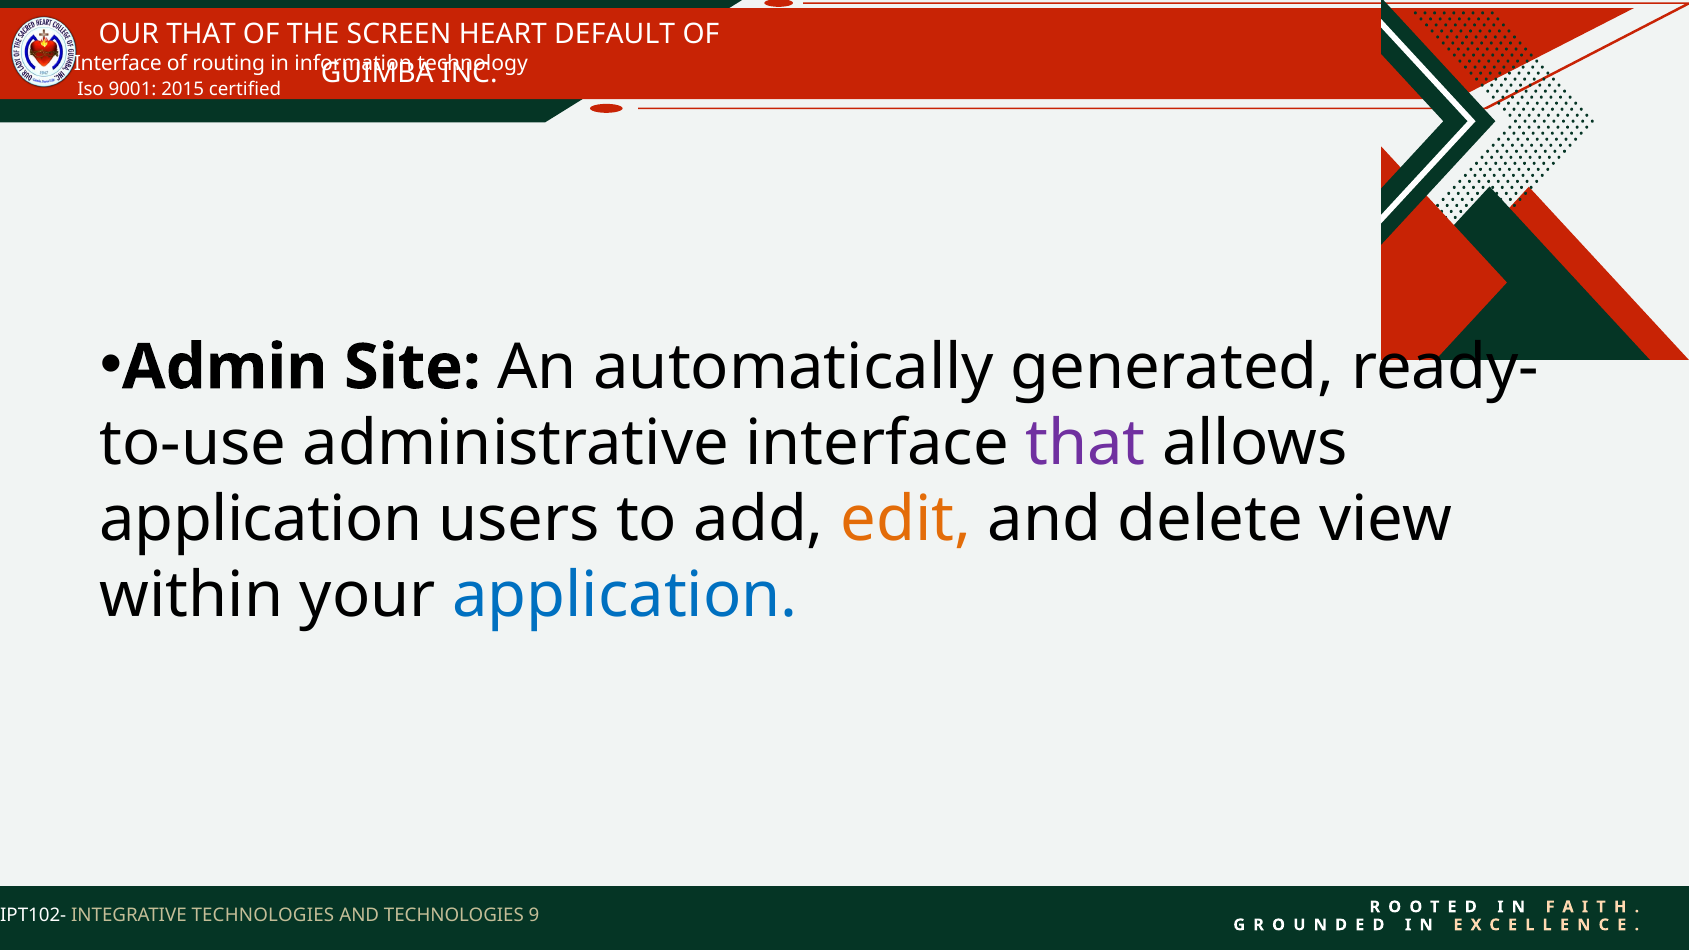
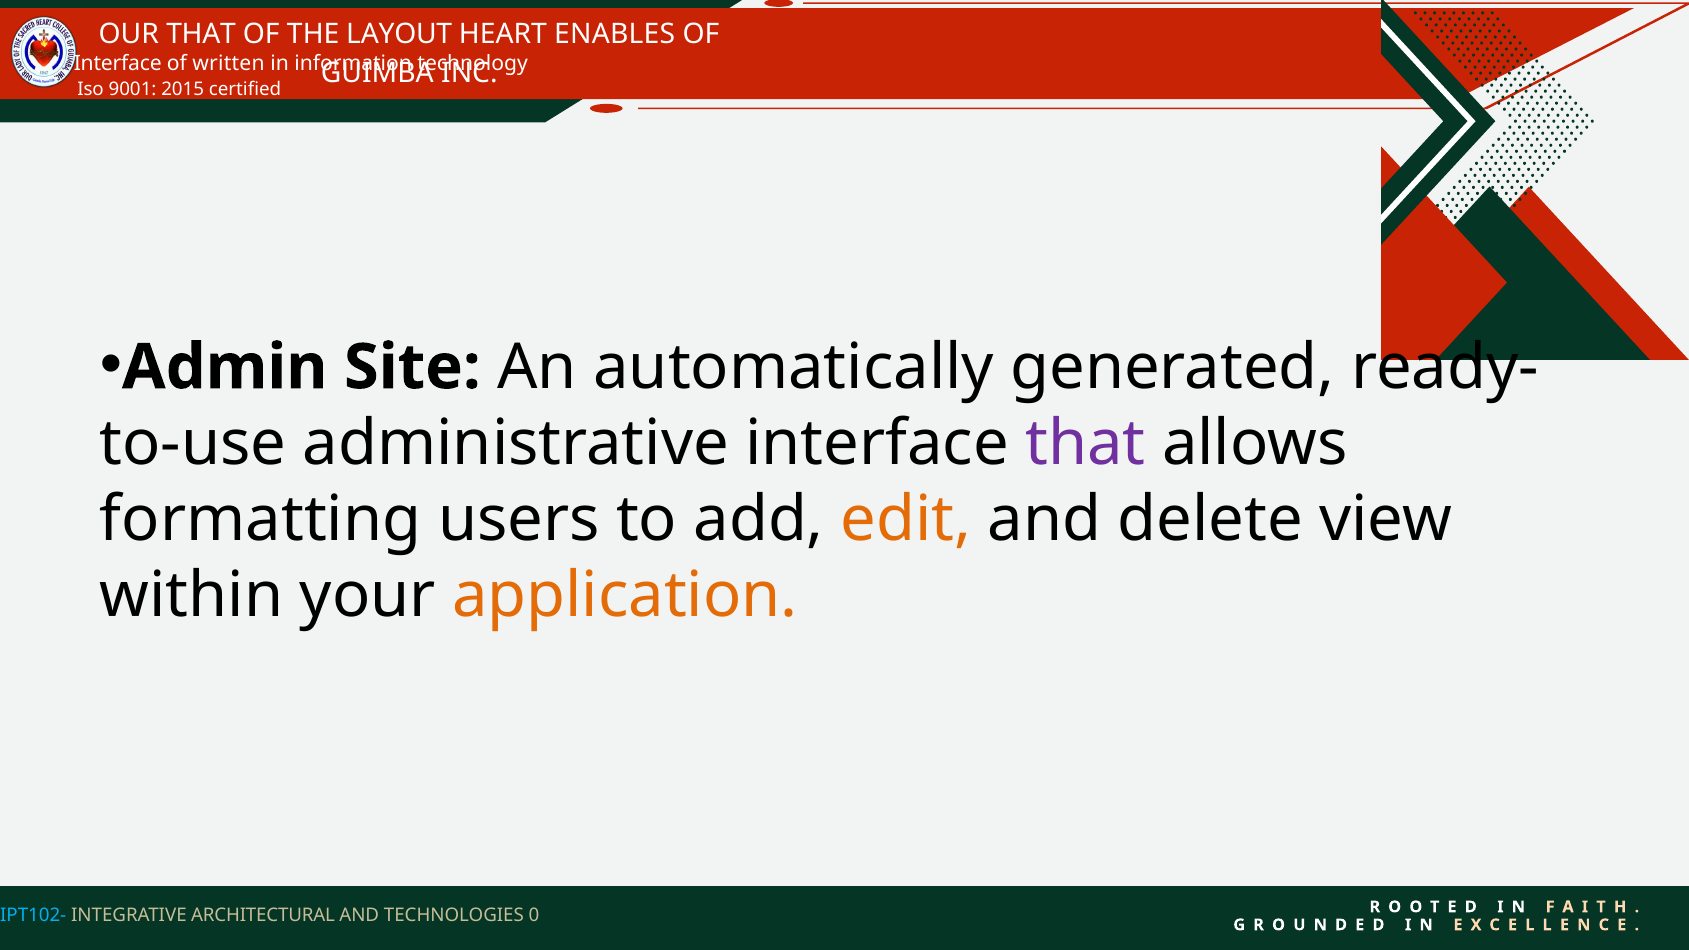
SCREEN: SCREEN -> LAYOUT
DEFAULT: DEFAULT -> ENABLES
routing: routing -> written
application at (261, 519): application -> formatting
application at (625, 595) colour: blue -> orange
IPT102- colour: white -> light blue
INTEGRATIVE TECHNOLOGIES: TECHNOLOGIES -> ARCHITECTURAL
9: 9 -> 0
